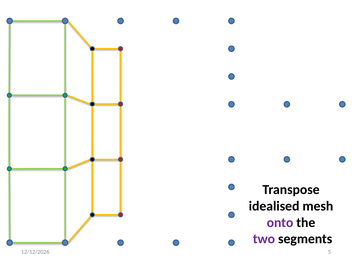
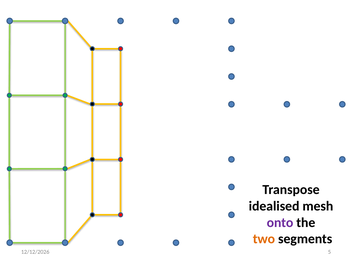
two colour: purple -> orange
